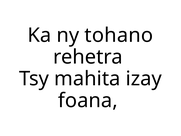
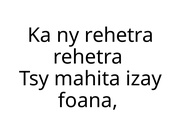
ny tohano: tohano -> rehetra
